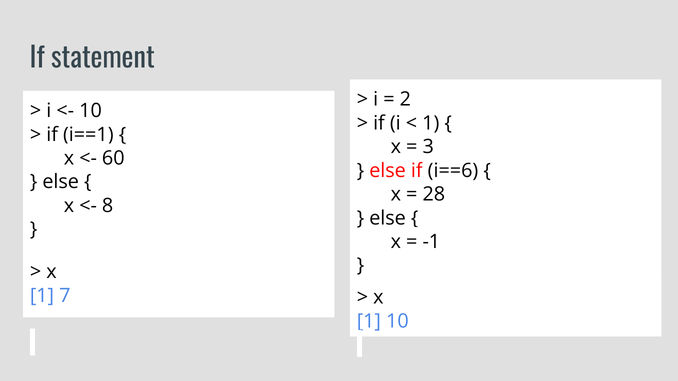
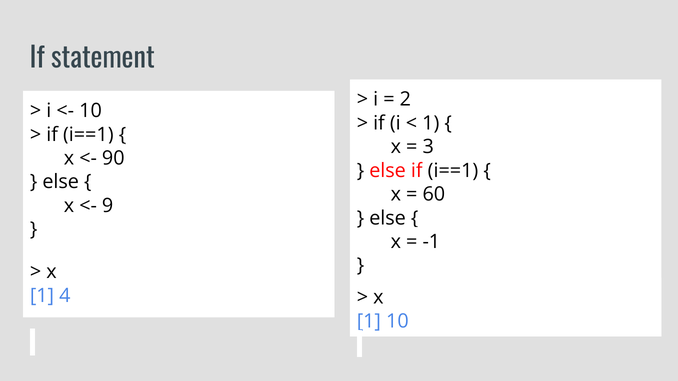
60: 60 -> 90
i==6 at (453, 171): i==6 -> i==1
28: 28 -> 60
8: 8 -> 9
7: 7 -> 4
